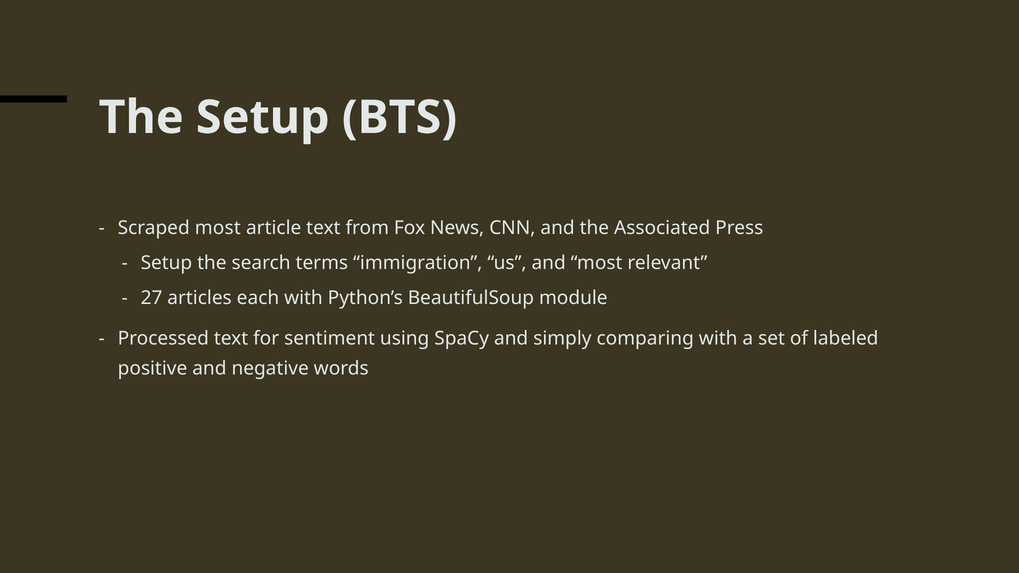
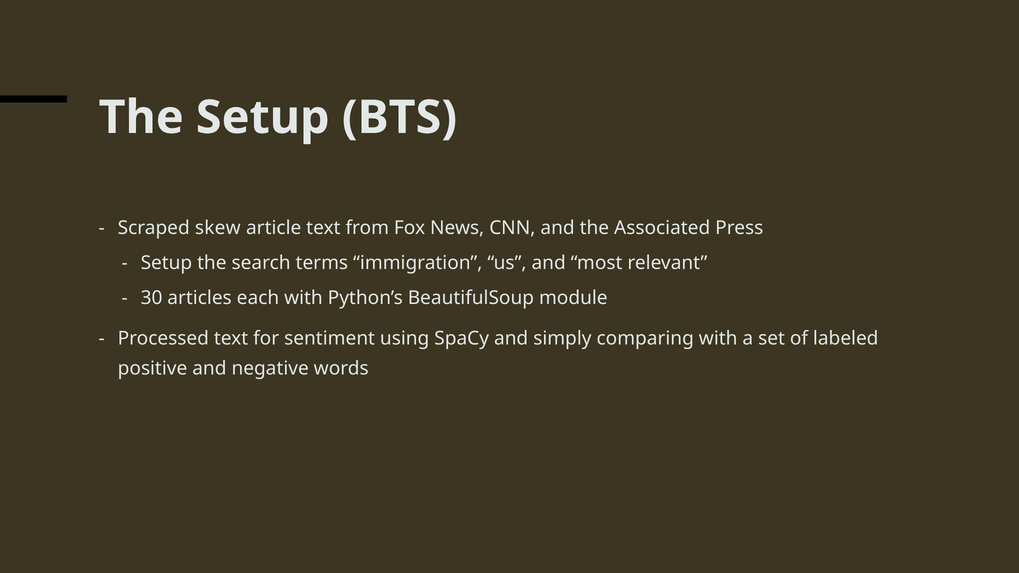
Scraped most: most -> skew
27: 27 -> 30
